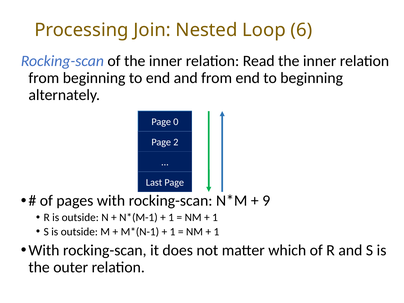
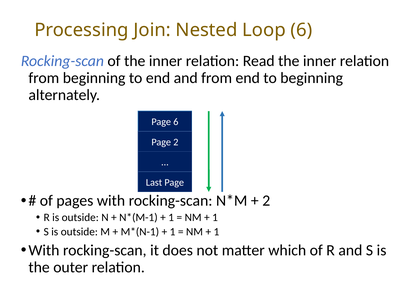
Page 0: 0 -> 6
9 at (266, 201): 9 -> 2
